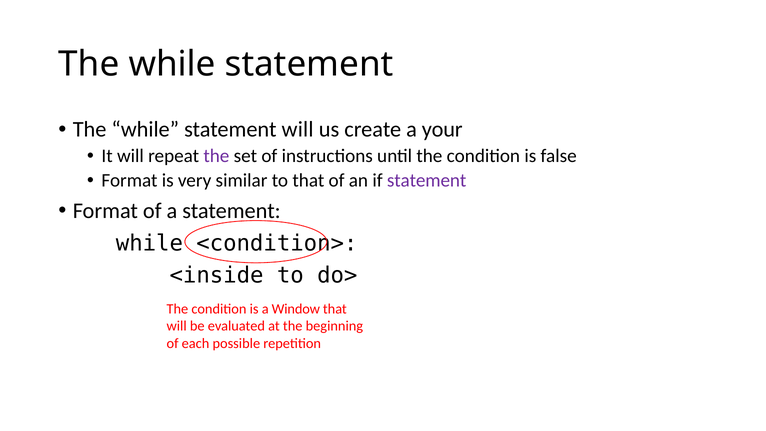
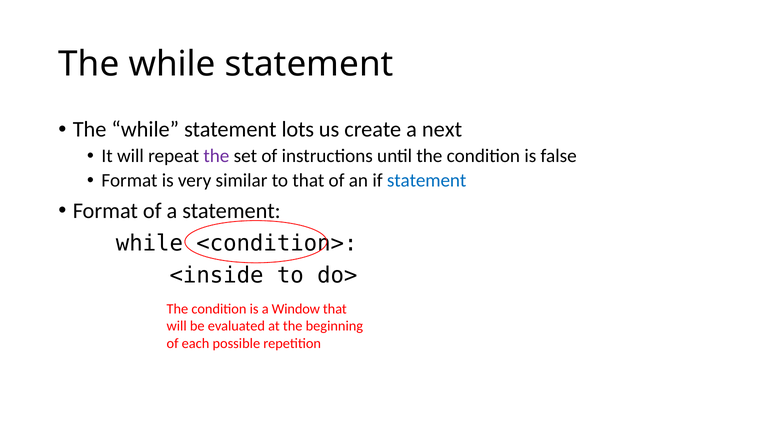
statement will: will -> lots
your: your -> next
statement at (427, 181) colour: purple -> blue
